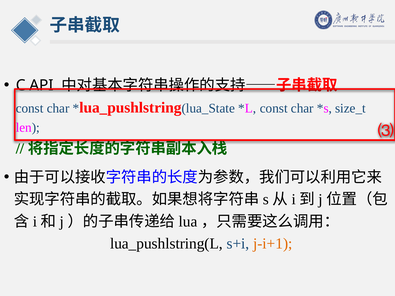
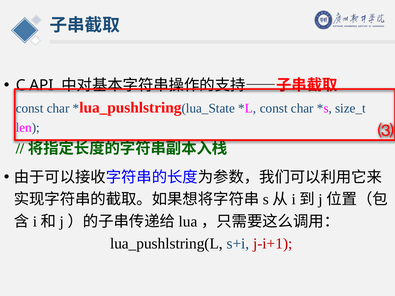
j-i+1 colour: orange -> red
